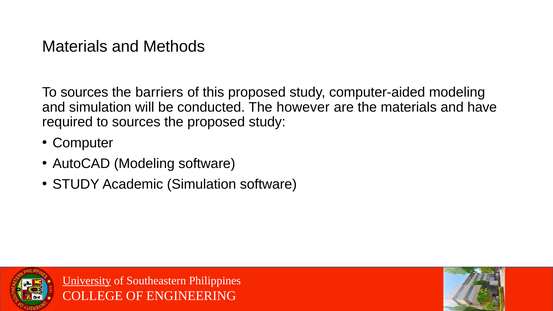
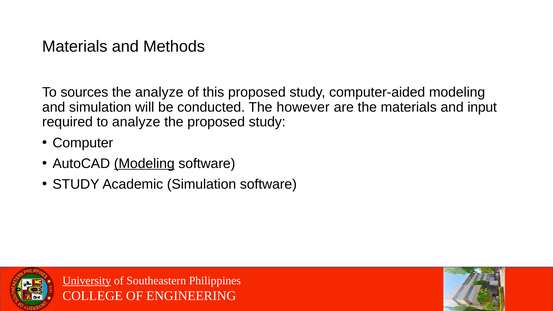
the barriers: barriers -> analyze
have: have -> input
required to sources: sources -> analyze
Modeling at (144, 163) underline: none -> present
